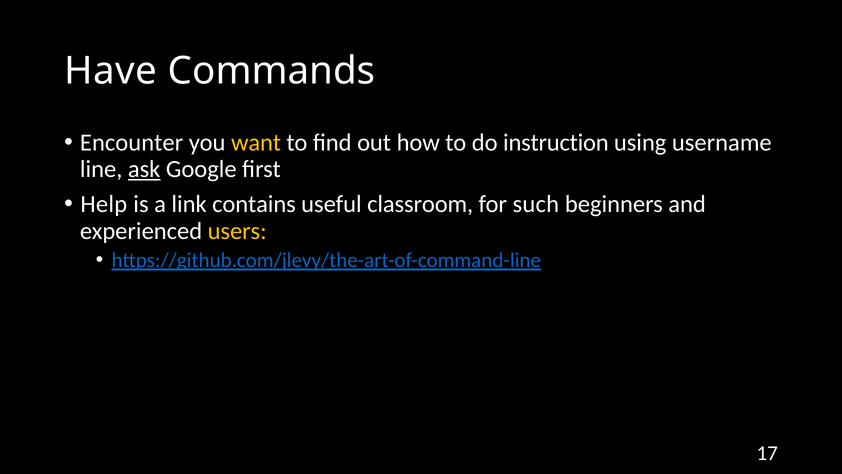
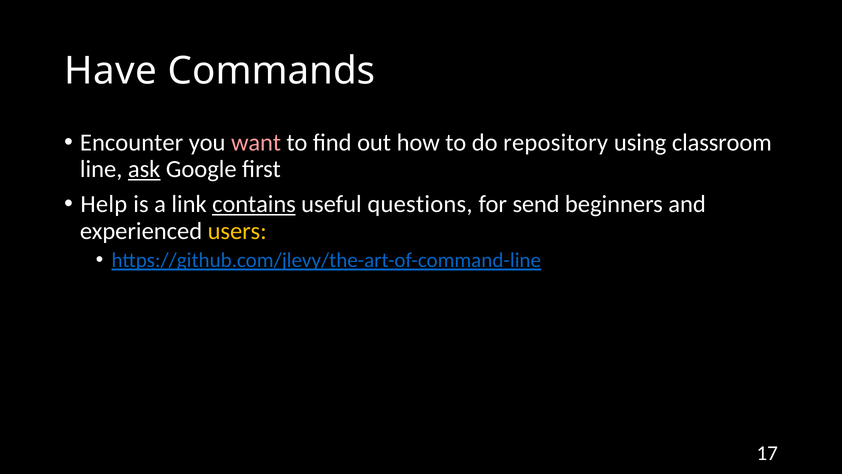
want colour: yellow -> pink
instruction: instruction -> repository
username: username -> classroom
contains underline: none -> present
classroom: classroom -> questions
such: such -> send
